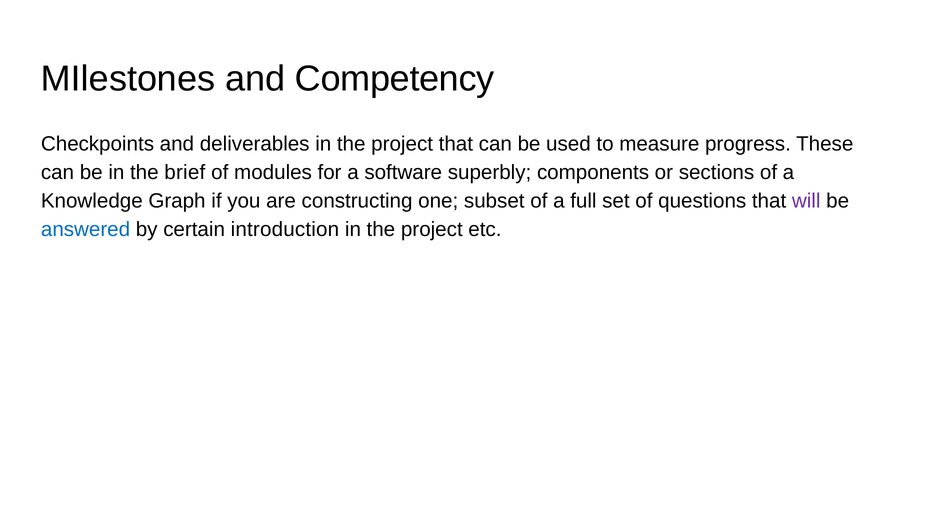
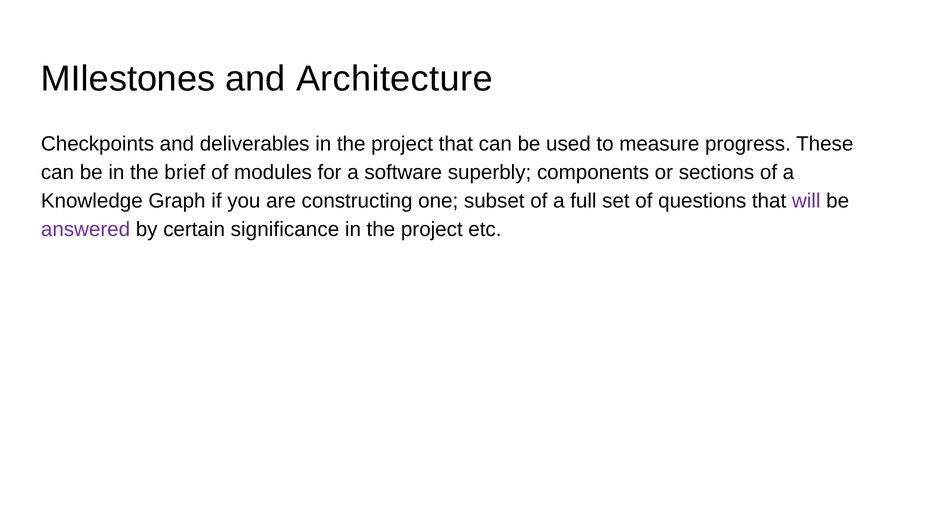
Competency: Competency -> Architecture
answered colour: blue -> purple
introduction: introduction -> significance
